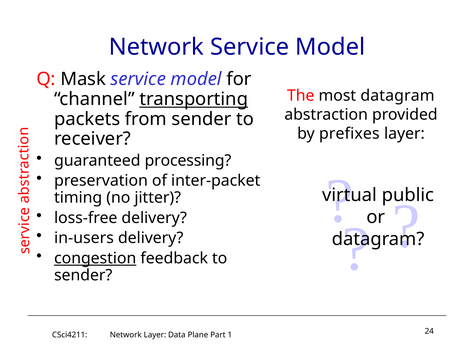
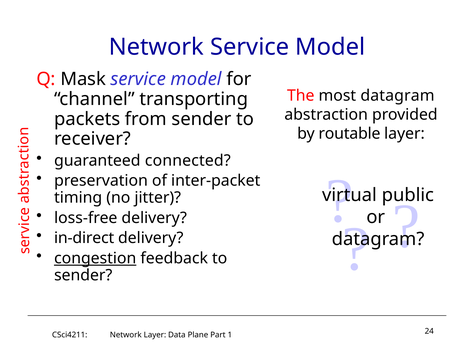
transporting underline: present -> none
prefixes: prefixes -> routable
processing: processing -> connected
in-users: in-users -> in-direct
